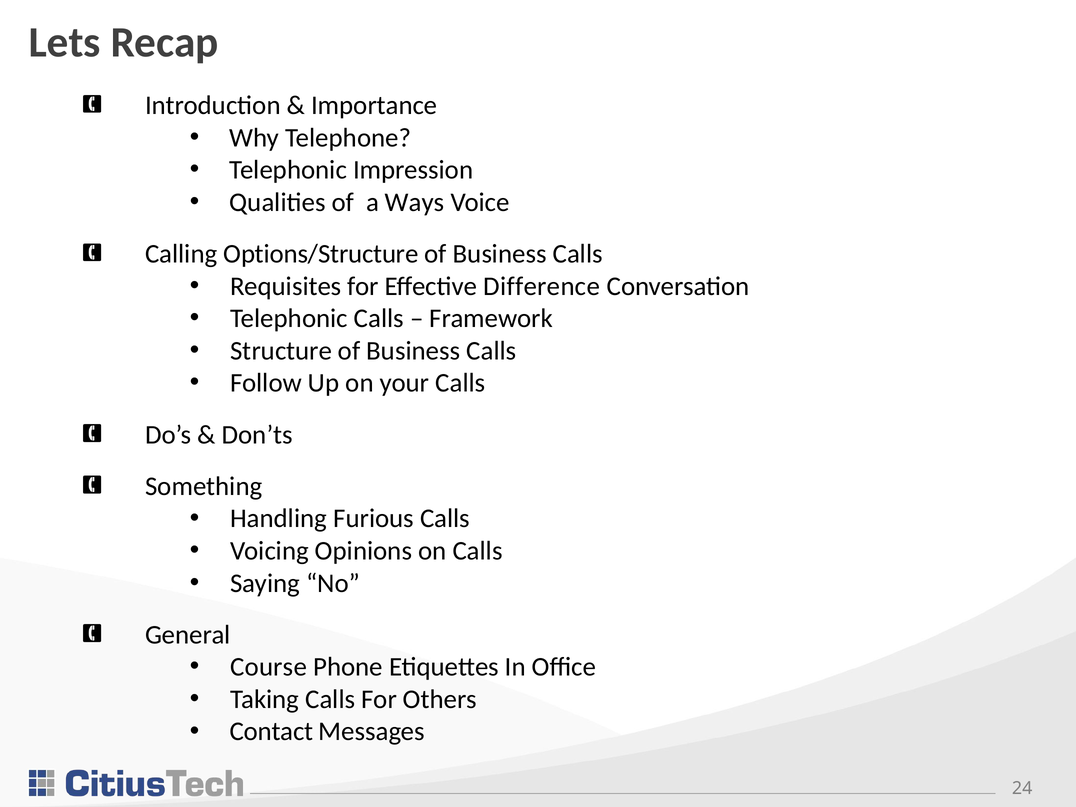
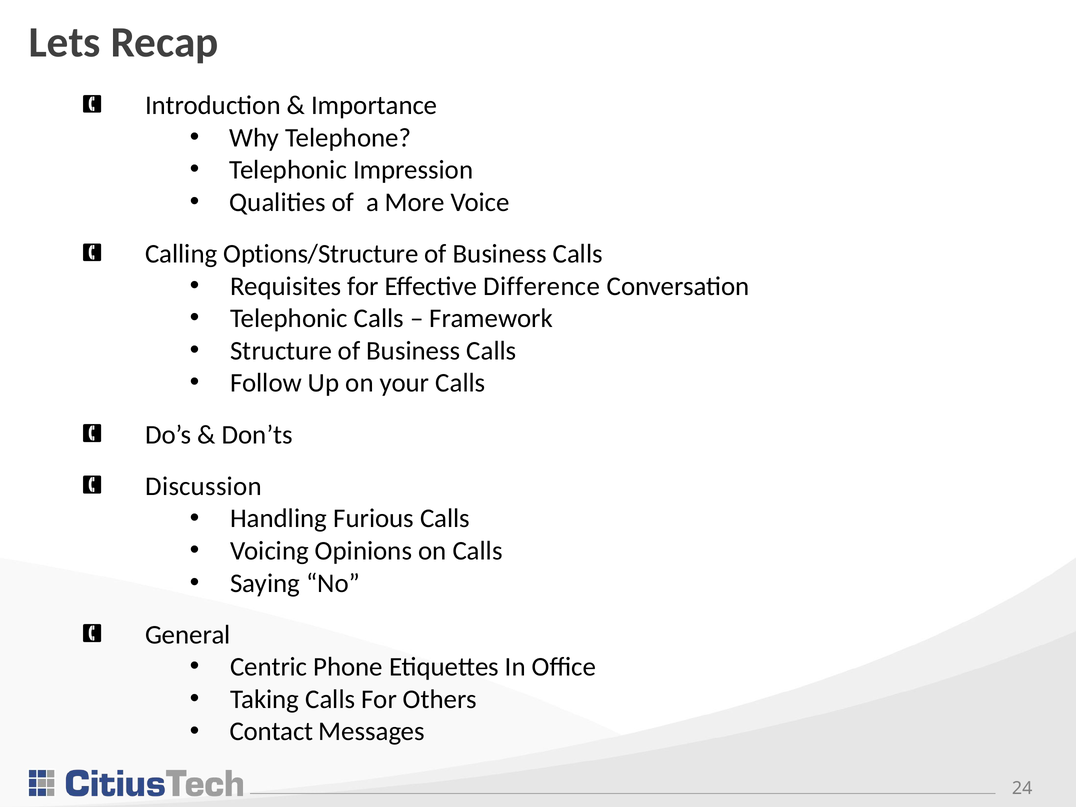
Ways: Ways -> More
Something: Something -> Discussion
Course: Course -> Centric
